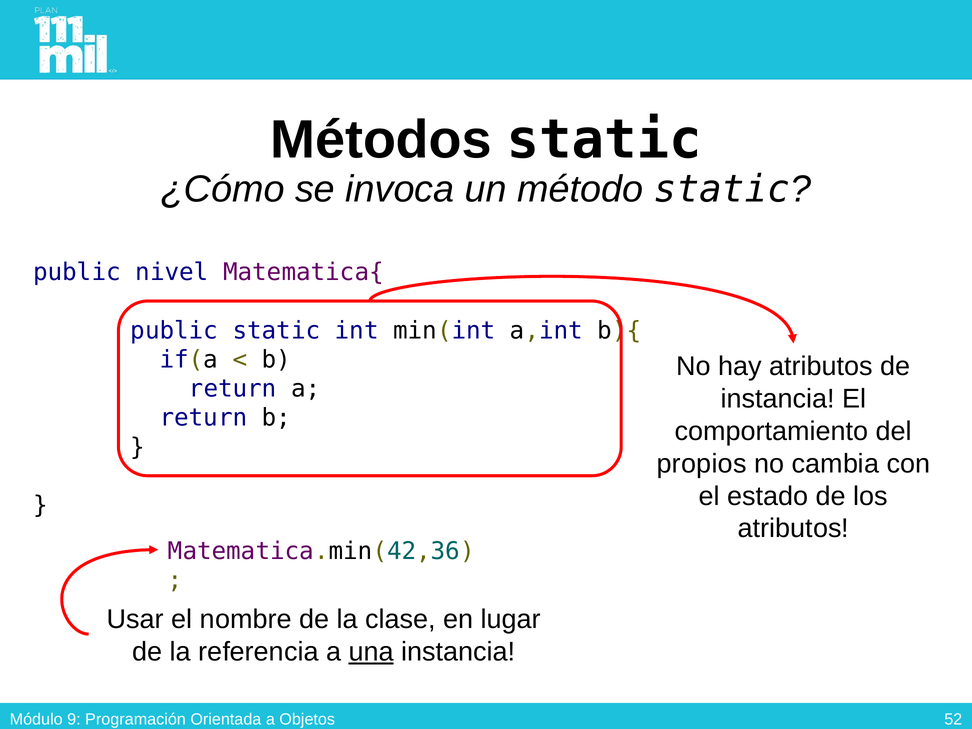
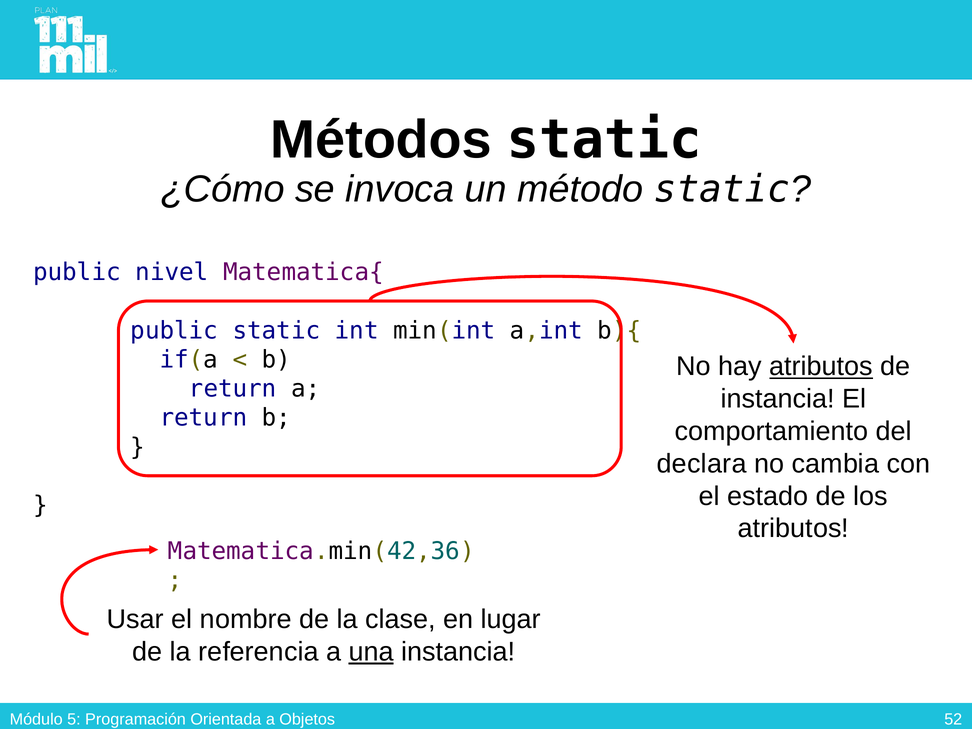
atributos at (821, 366) underline: none -> present
propios: propios -> declara
9: 9 -> 5
